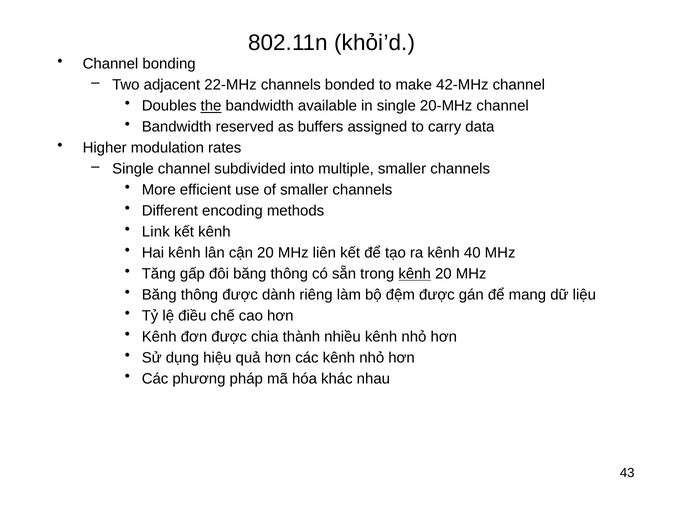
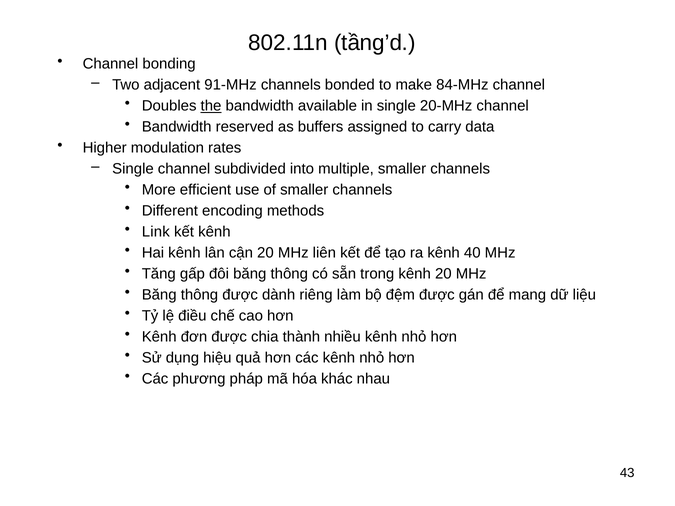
khỏi’d: khỏi’d -> tầng’d
22-MHz: 22-MHz -> 91-MHz
42-MHz: 42-MHz -> 84-MHz
kênh at (415, 274) underline: present -> none
